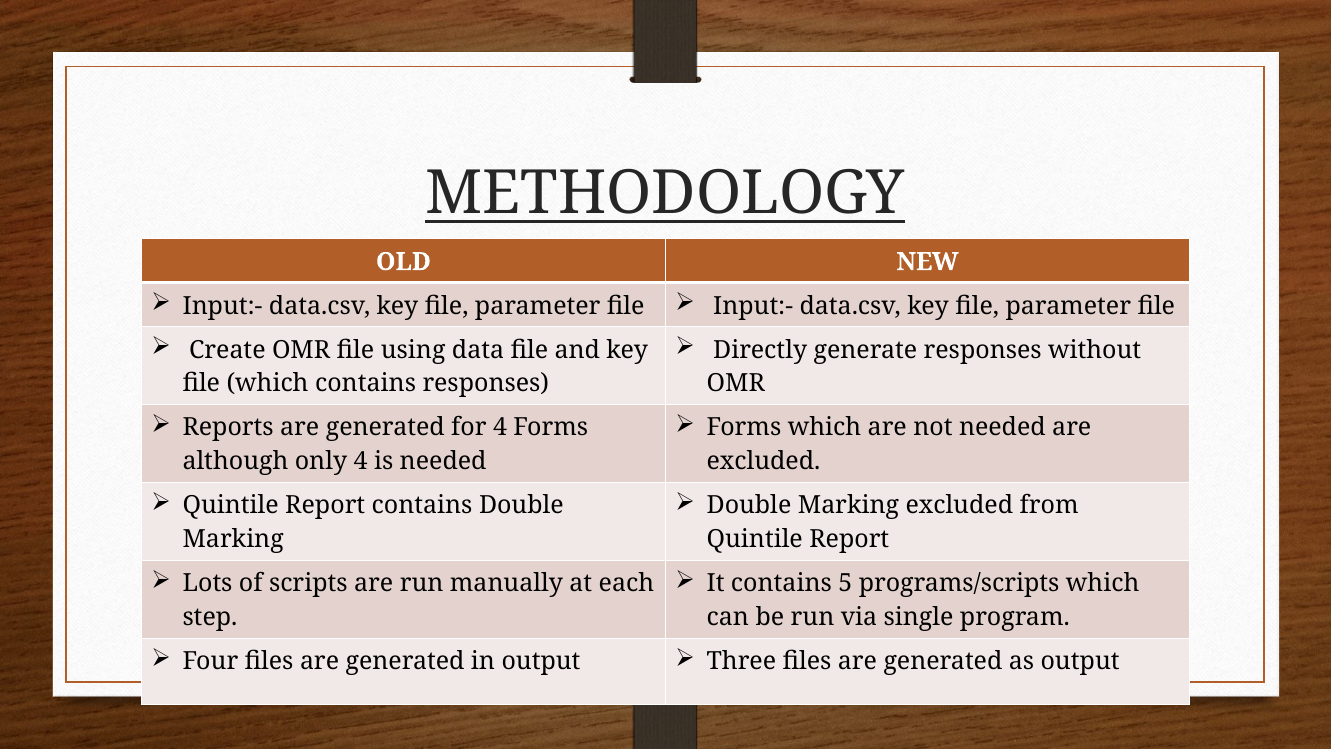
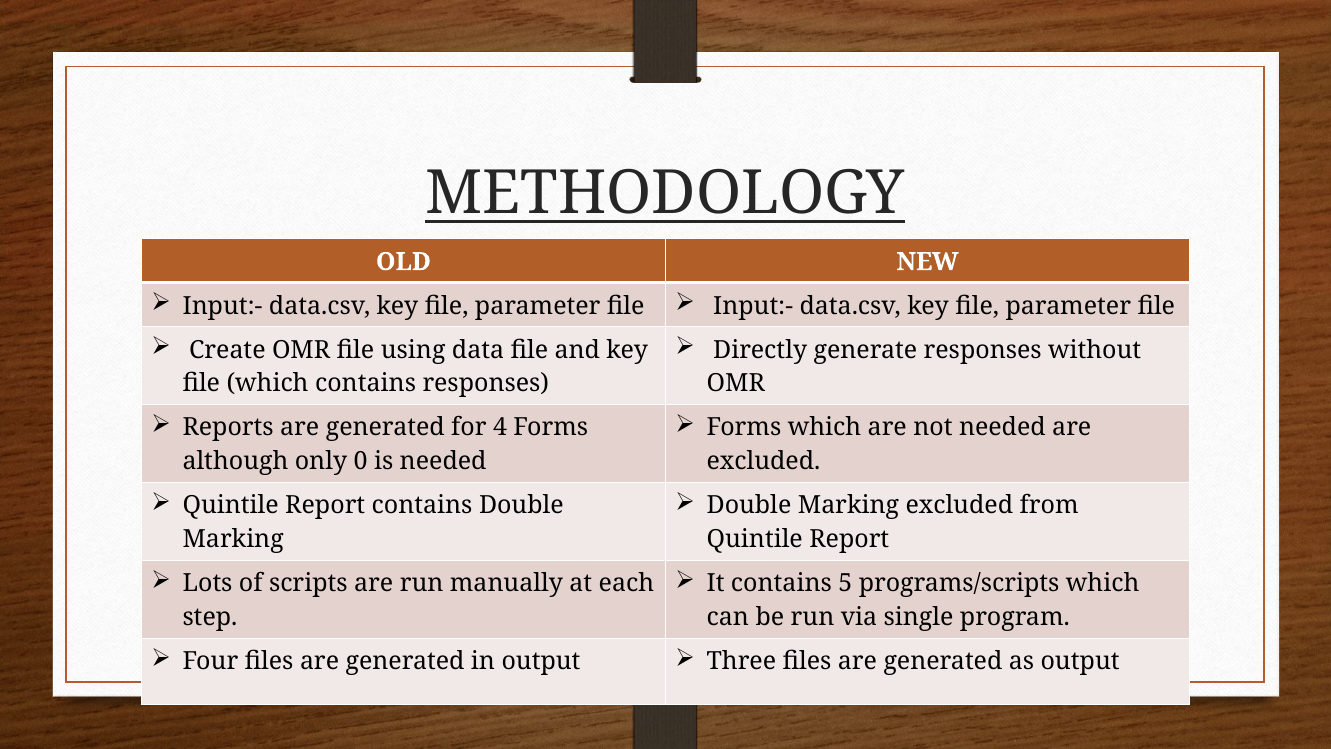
only 4: 4 -> 0
